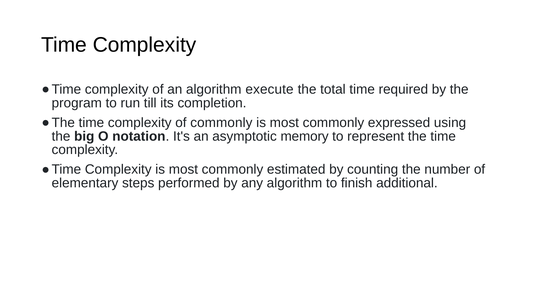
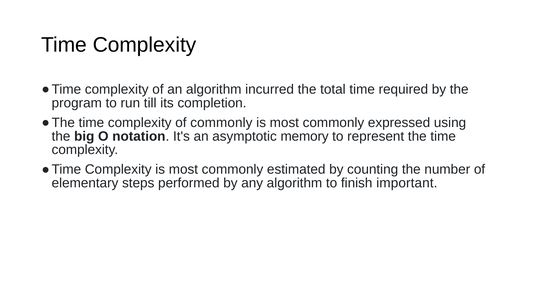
execute: execute -> incurred
additional: additional -> important
